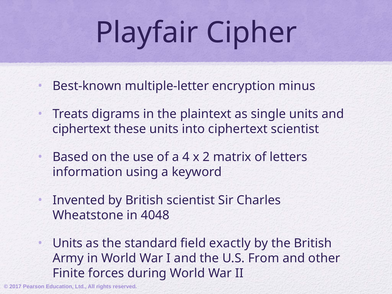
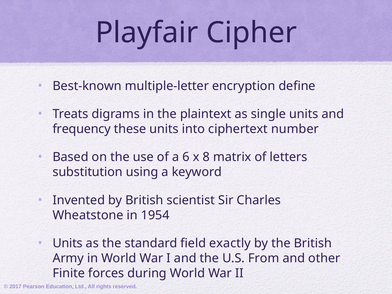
minus: minus -> define
ciphertext at (82, 129): ciphertext -> frequency
ciphertext scientist: scientist -> number
4: 4 -> 6
2: 2 -> 8
information: information -> substitution
4048: 4048 -> 1954
